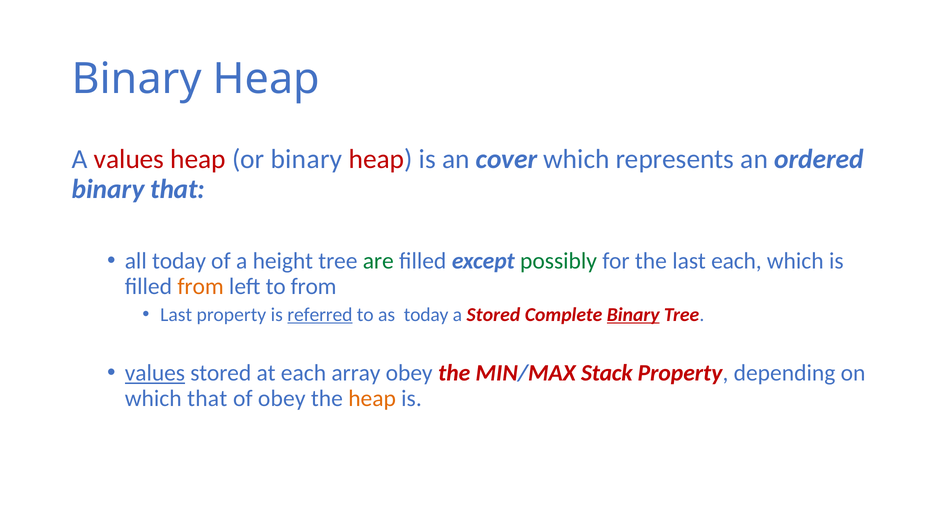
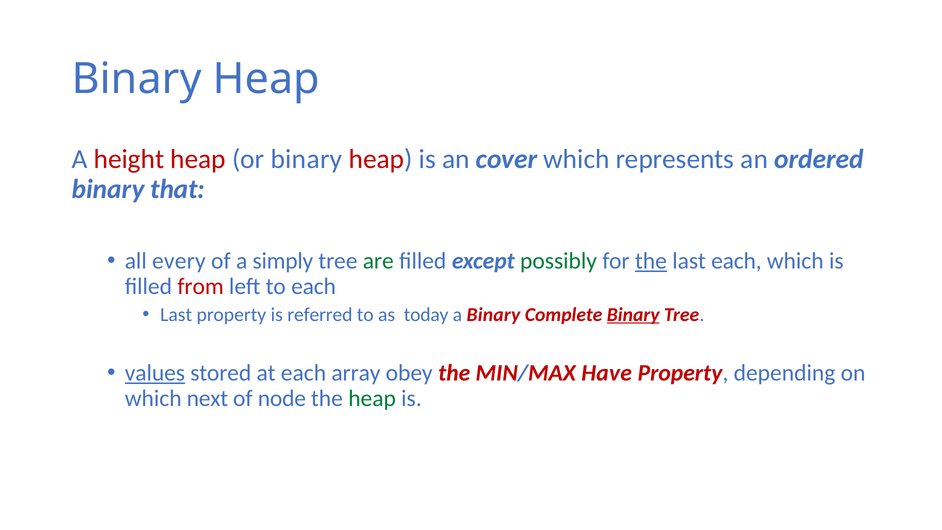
A values: values -> height
all today: today -> every
height: height -> simply
the at (651, 261) underline: none -> present
from at (201, 286) colour: orange -> red
to from: from -> each
referred underline: present -> none
a Stored: Stored -> Binary
Stack: Stack -> Have
which that: that -> next
of obey: obey -> node
heap at (372, 398) colour: orange -> green
